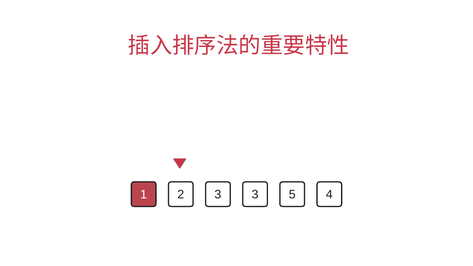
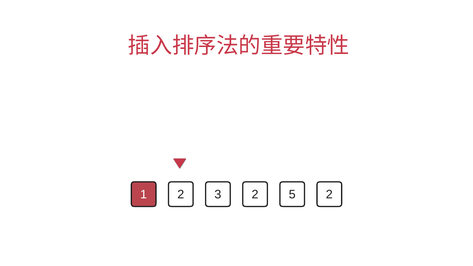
3 3: 3 -> 2
5 4: 4 -> 2
